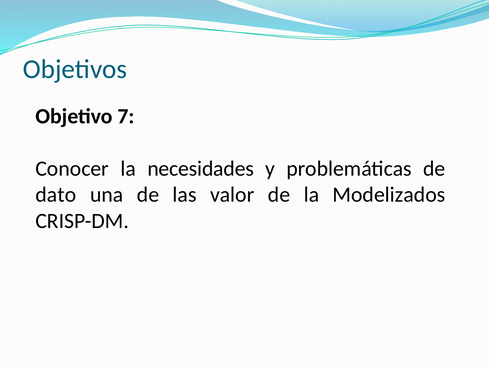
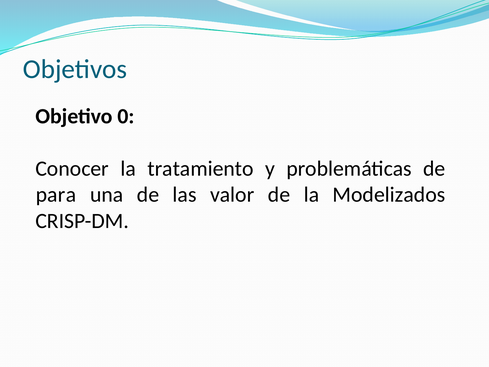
7: 7 -> 0
necesidades: necesidades -> tratamiento
dato: dato -> para
